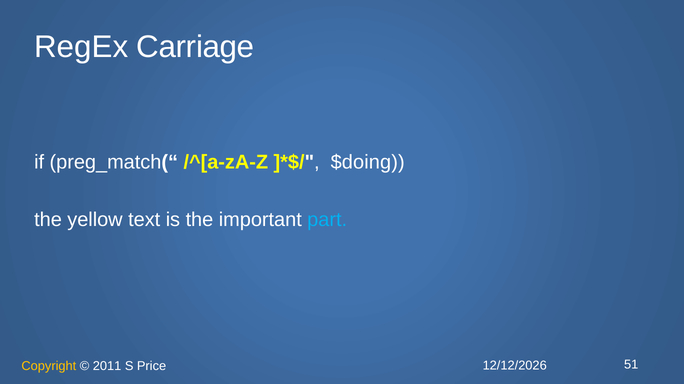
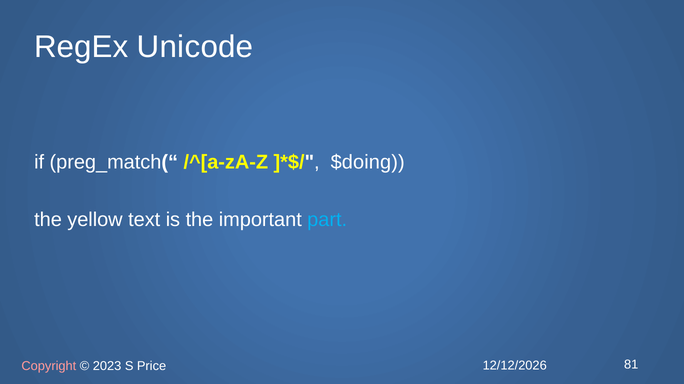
Carriage: Carriage -> Unicode
Copyright colour: yellow -> pink
2011: 2011 -> 2023
51: 51 -> 81
